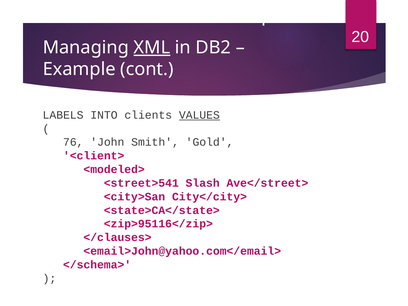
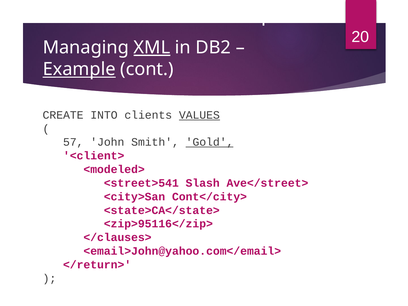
Example at (79, 69) underline: none -> present
LABELS: LABELS -> CREATE
76: 76 -> 57
Gold underline: none -> present
City</city>: City</city> -> Cont</city>
</schema>: </schema> -> </return>
